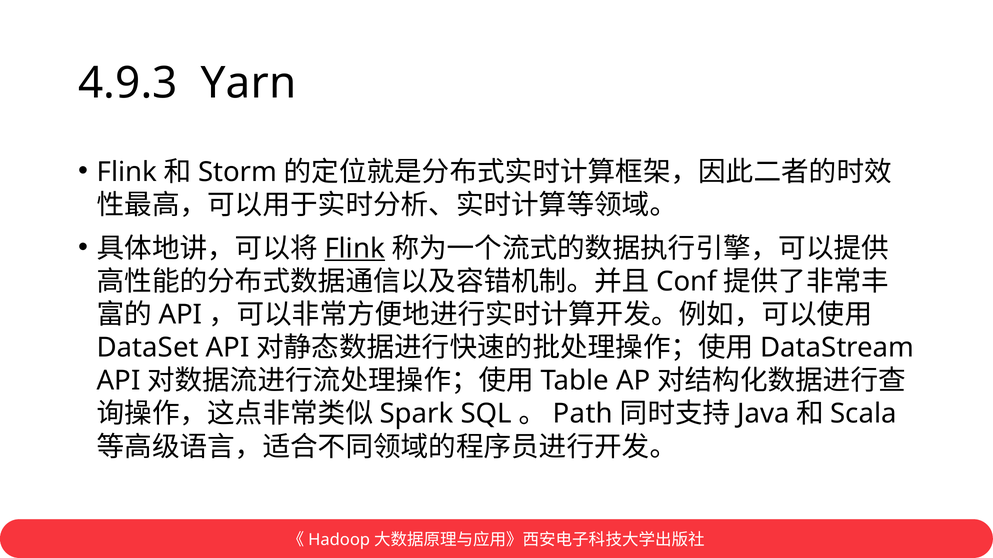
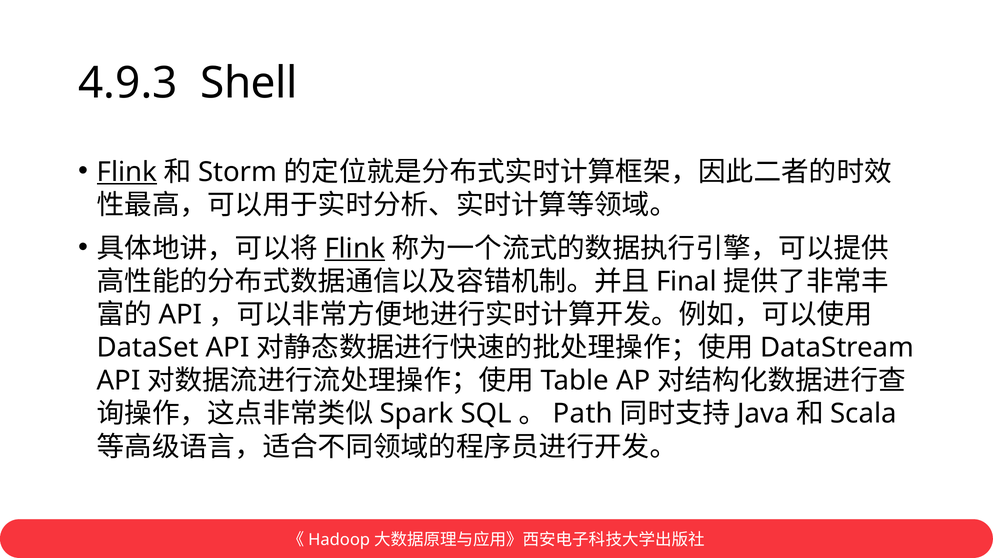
Yarn: Yarn -> Shell
Flink at (127, 172) underline: none -> present
Conf: Conf -> Final
